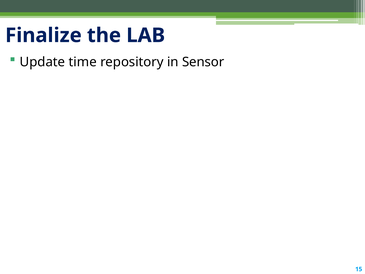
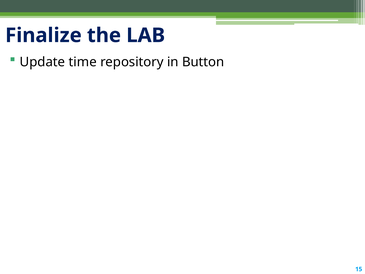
Sensor: Sensor -> Button
